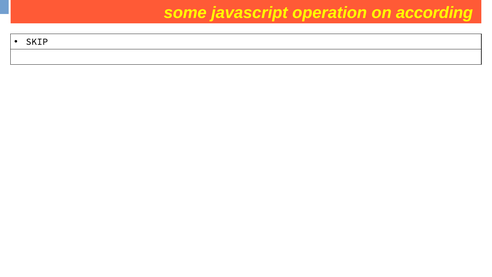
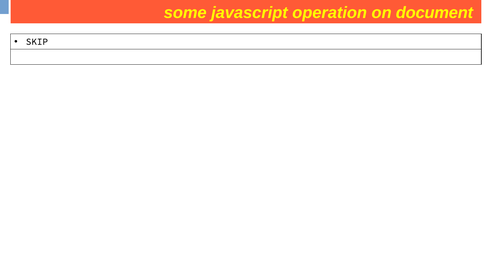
according: according -> document
